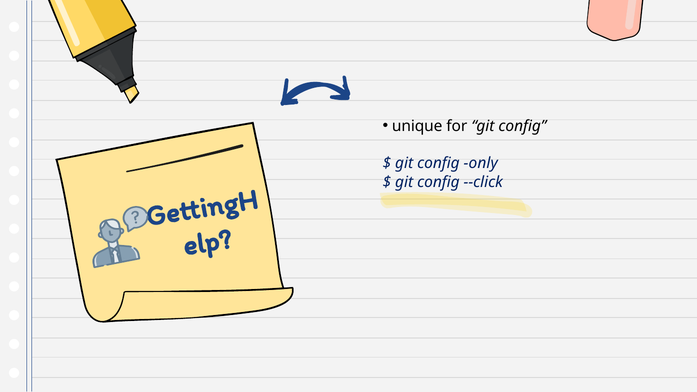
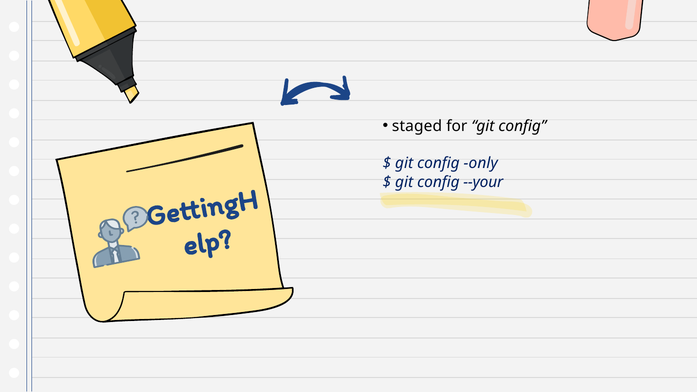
unique: unique -> staged
--click: --click -> --your
